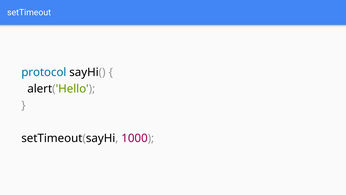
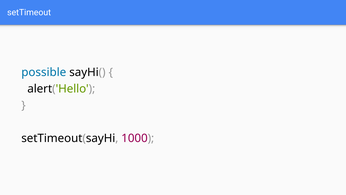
protocol: protocol -> possible
